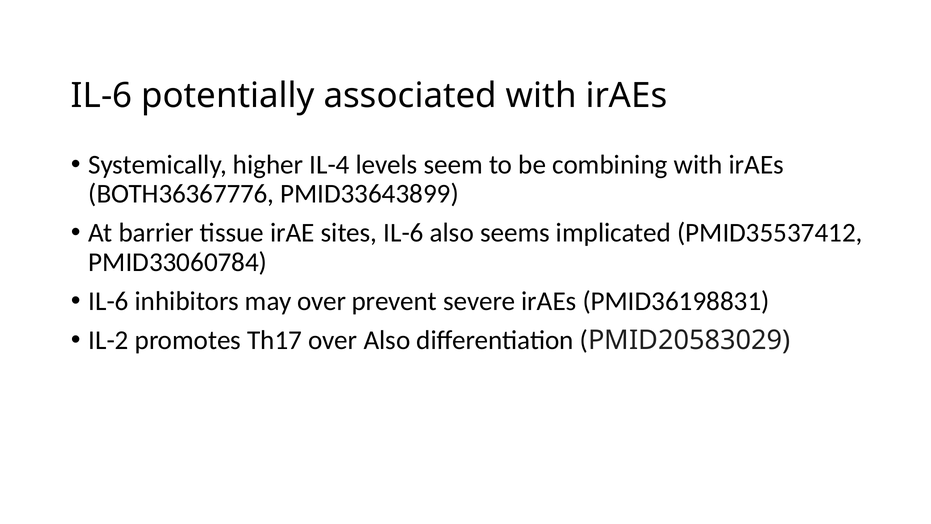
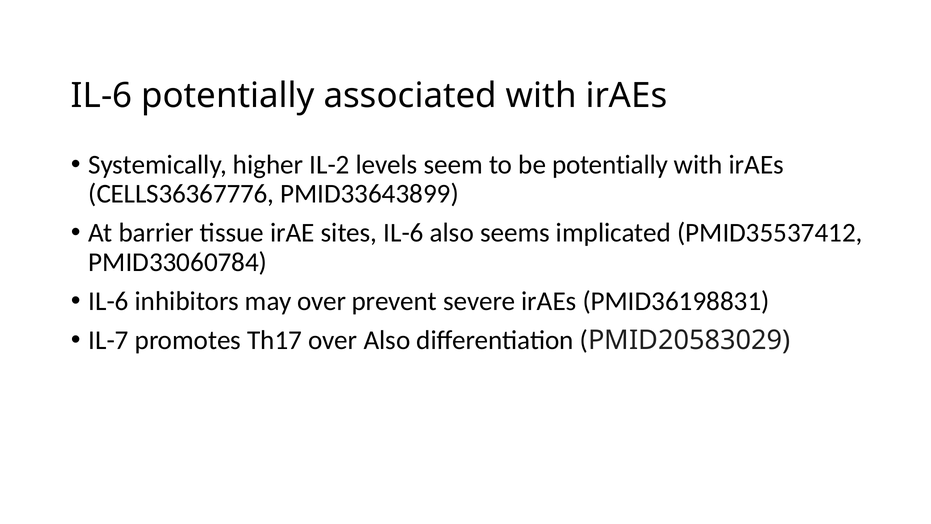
IL-4: IL-4 -> IL-2
be combining: combining -> potentially
BOTH36367776: BOTH36367776 -> CELLS36367776
IL-2: IL-2 -> IL-7
